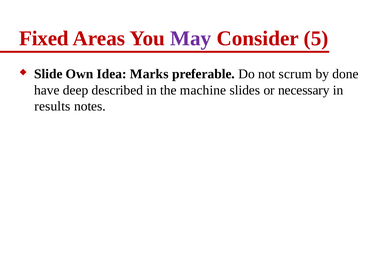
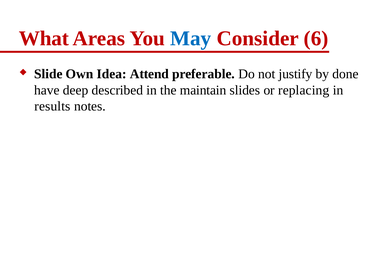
Fixed: Fixed -> What
May colour: purple -> blue
5: 5 -> 6
Marks: Marks -> Attend
scrum: scrum -> justify
machine: machine -> maintain
necessary: necessary -> replacing
